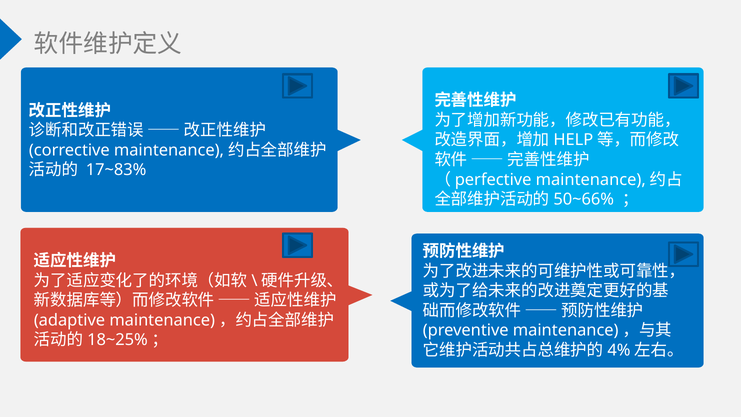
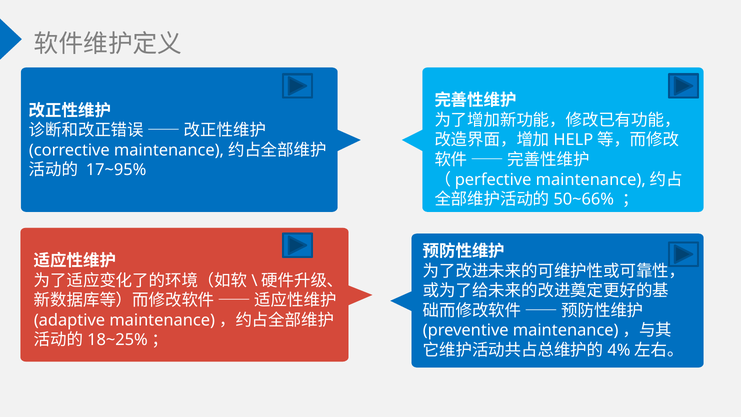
17~83%: 17~83% -> 17~95%
